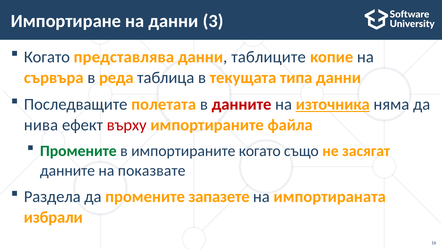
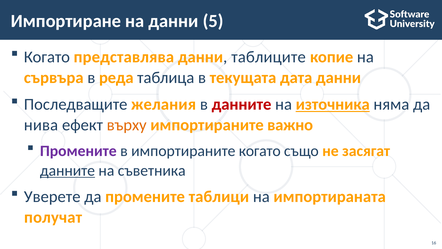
3: 3 -> 5
типа: типа -> дата
полетата: полетата -> желания
върху colour: red -> orange
файла: файла -> важно
Промените at (78, 151) colour: green -> purple
данните at (67, 170) underline: none -> present
показвате: показвате -> съветника
Раздела: Раздела -> Уверете
запазете: запазете -> таблици
избрали: избрали -> получат
